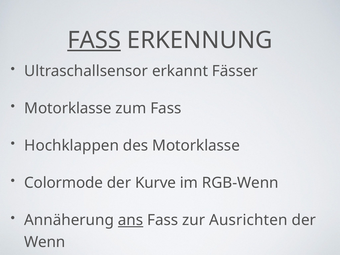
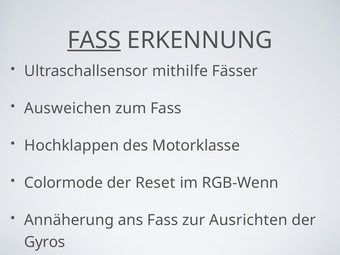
erkannt: erkannt -> mithilfe
Motorklasse at (68, 108): Motorklasse -> Ausweichen
Kurve: Kurve -> Reset
ans underline: present -> none
Wenn: Wenn -> Gyros
